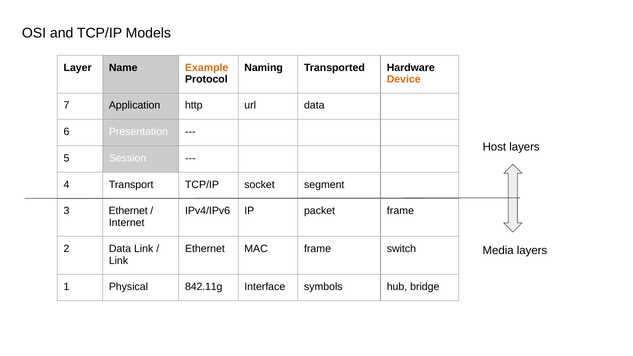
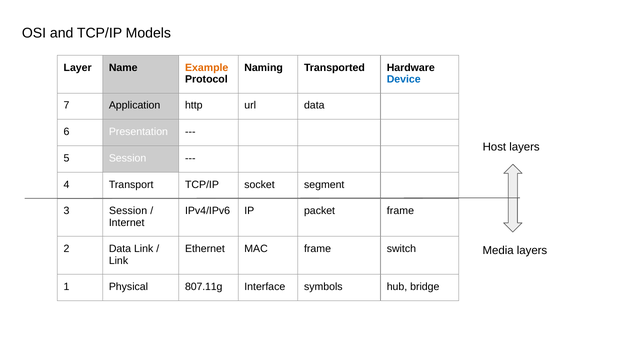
Device colour: orange -> blue
3 Ethernet: Ethernet -> Session
842.11g: 842.11g -> 807.11g
